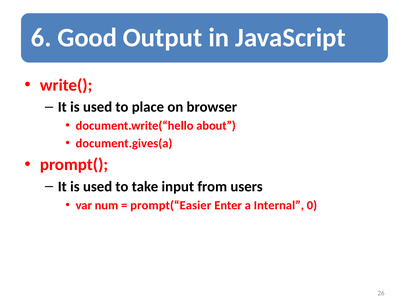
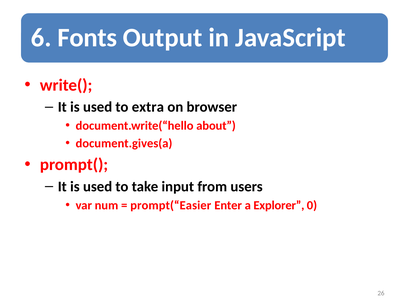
Good: Good -> Fonts
place: place -> extra
Internal: Internal -> Explorer
